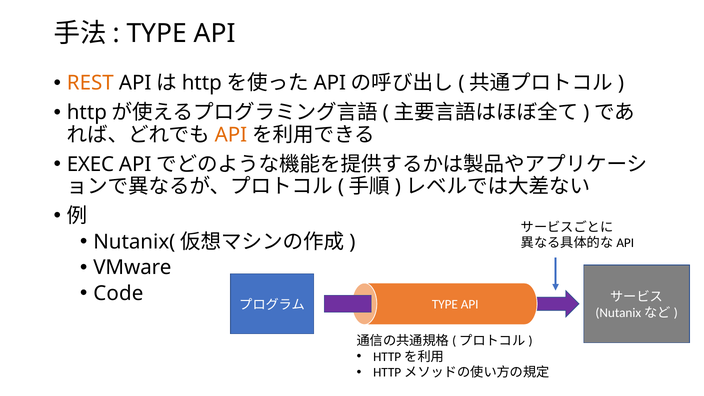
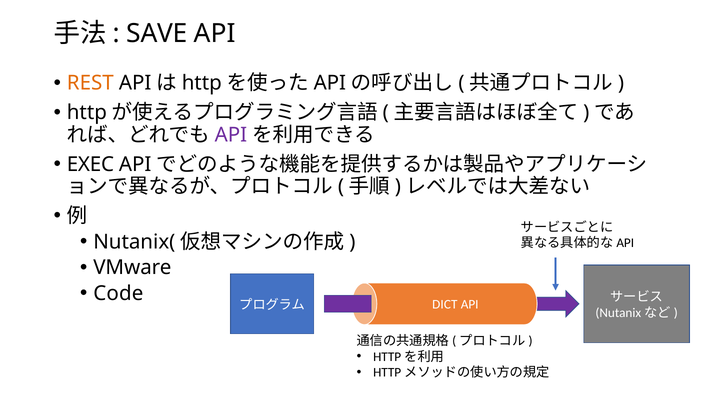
TYPE at (157, 34): TYPE -> SAVE
API at (231, 135) colour: orange -> purple
TYPE at (445, 305): TYPE -> DICT
